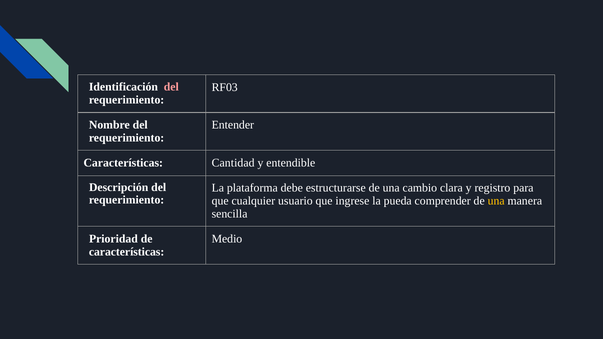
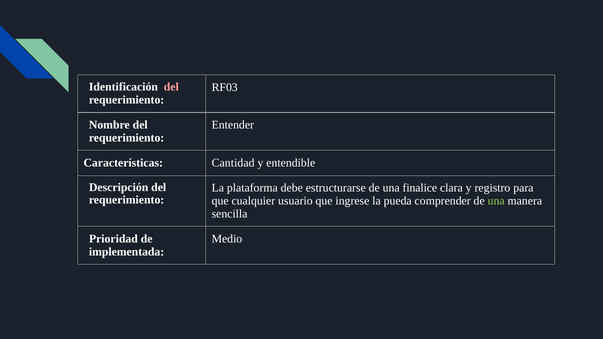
cambio: cambio -> finalice
una at (496, 201) colour: yellow -> light green
características at (127, 252): características -> implementada
